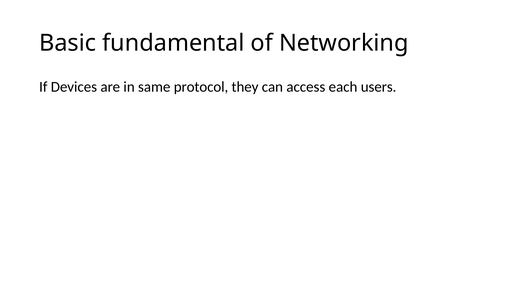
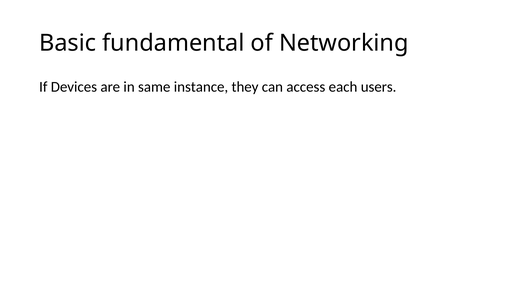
protocol: protocol -> instance
